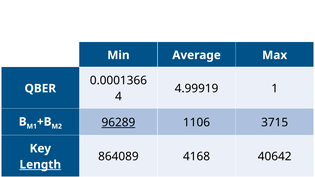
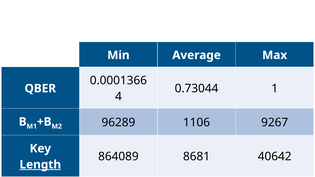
4.99919: 4.99919 -> 0.73044
96289 underline: present -> none
3715: 3715 -> 9267
4168: 4168 -> 8681
